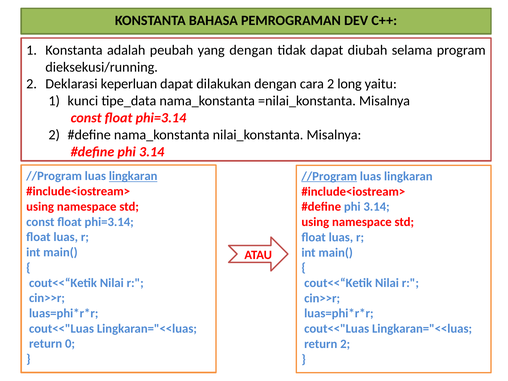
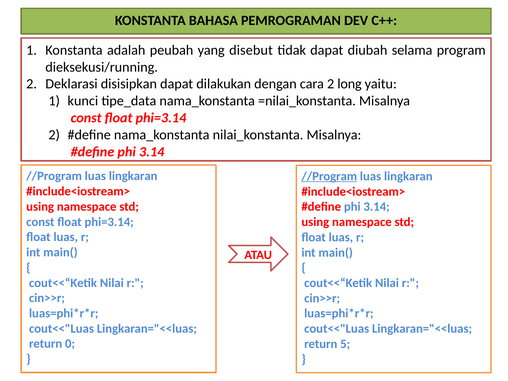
yang dengan: dengan -> disebut
keperluan: keperluan -> disisipkan
lingkaran at (133, 176) underline: present -> none
return 2: 2 -> 5
